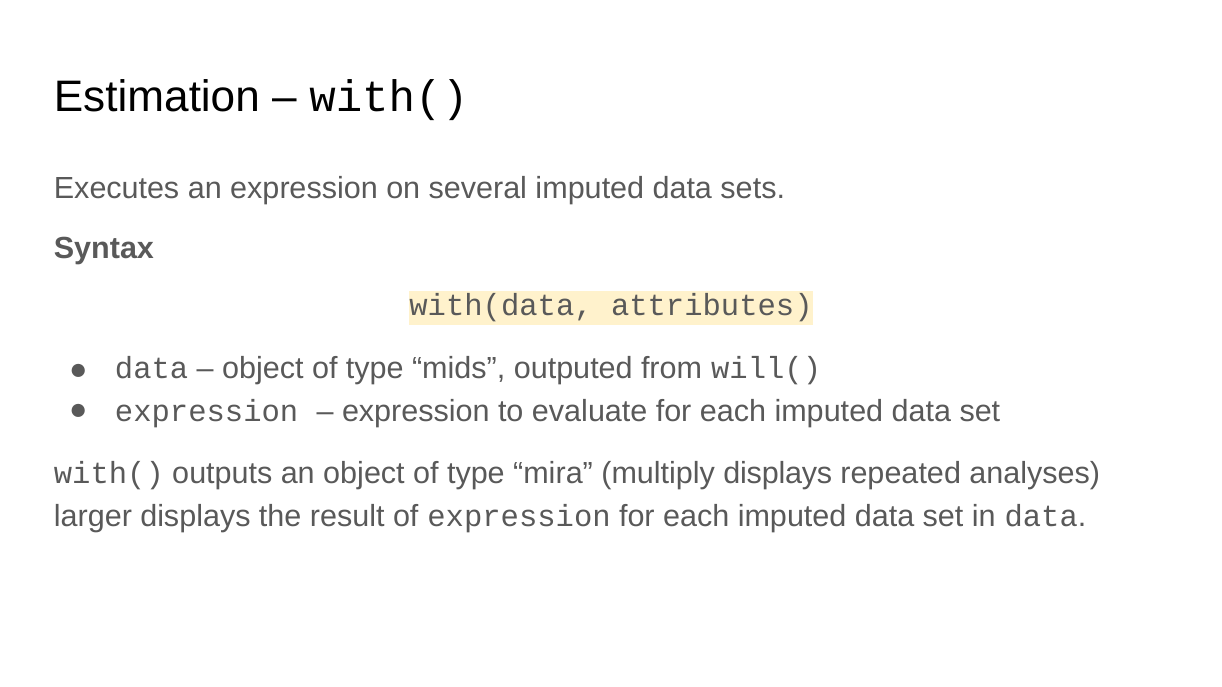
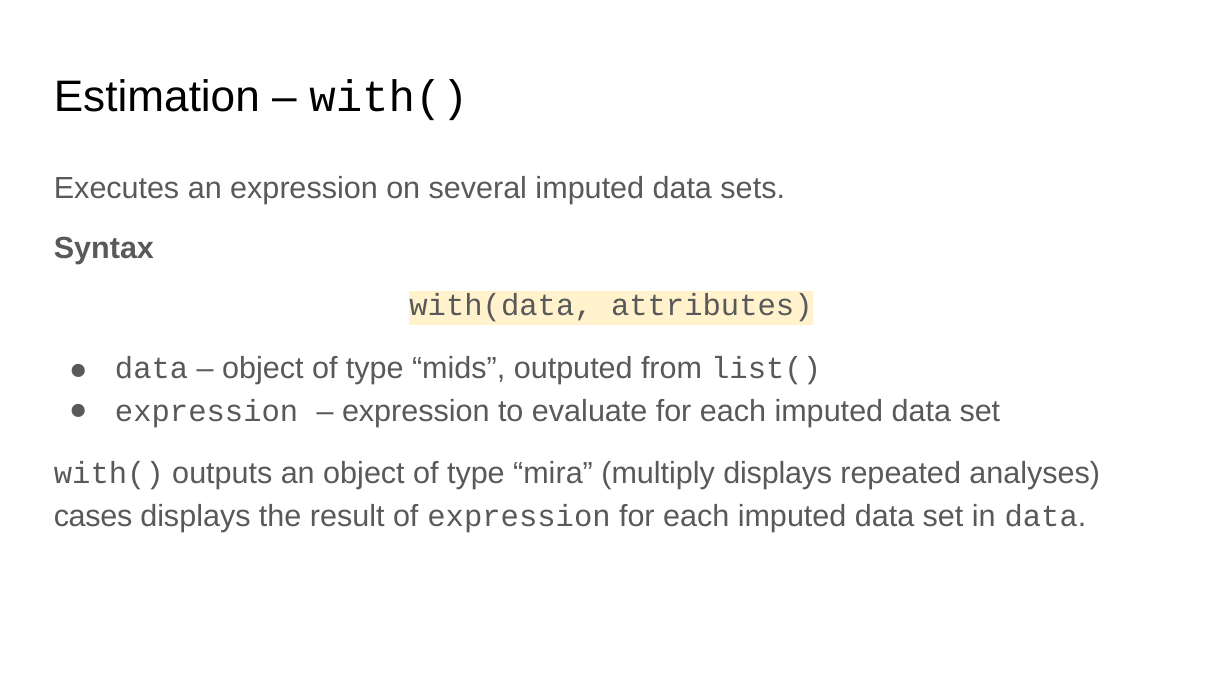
will(: will( -> list(
larger: larger -> cases
